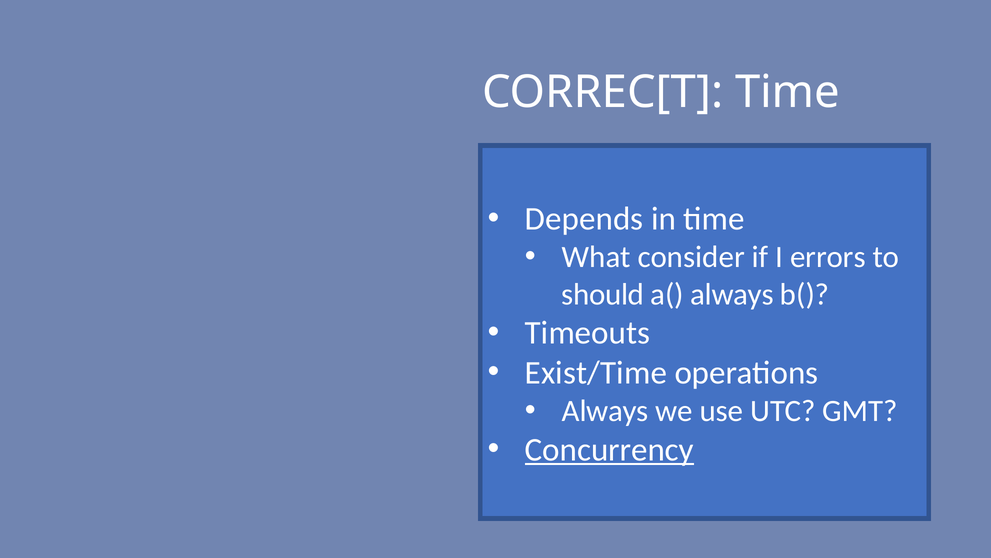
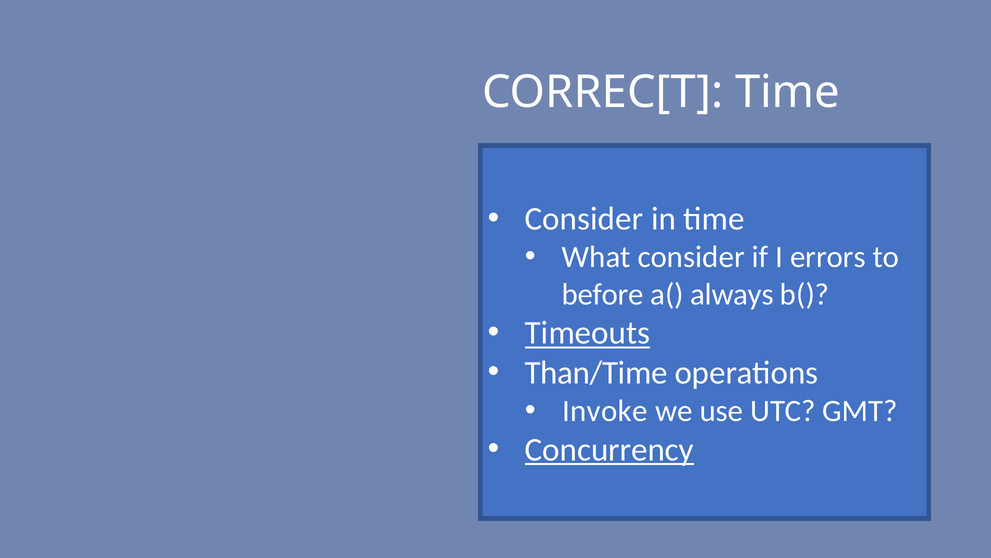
Depends at (584, 219): Depends -> Consider
should: should -> before
Timeouts underline: none -> present
Exist/Time: Exist/Time -> Than/Time
Always at (605, 411): Always -> Invoke
